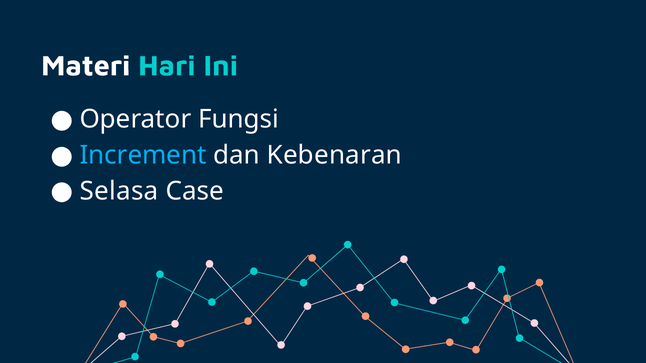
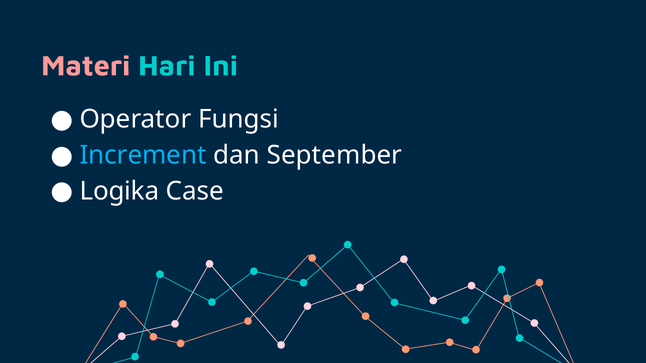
Materi colour: white -> pink
Kebenaran: Kebenaran -> September
Selasa: Selasa -> Logika
